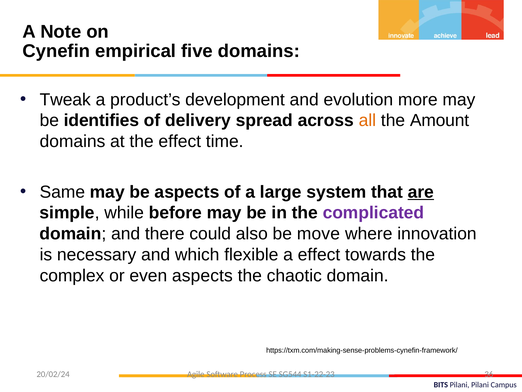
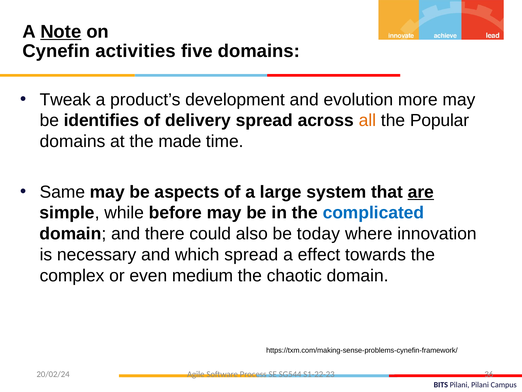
Note underline: none -> present
empirical: empirical -> activities
Amount: Amount -> Popular
the effect: effect -> made
complicated colour: purple -> blue
move: move -> today
which flexible: flexible -> spread
even aspects: aspects -> medium
